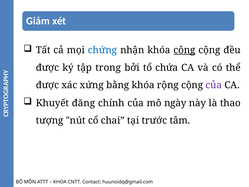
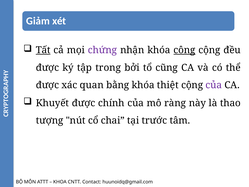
Tất underline: none -> present
chứng colour: blue -> purple
chứa: chứa -> cũng
xứng: xứng -> quan
rộng: rộng -> thiệt
Khuyết đăng: đăng -> được
ngày: ngày -> ràng
